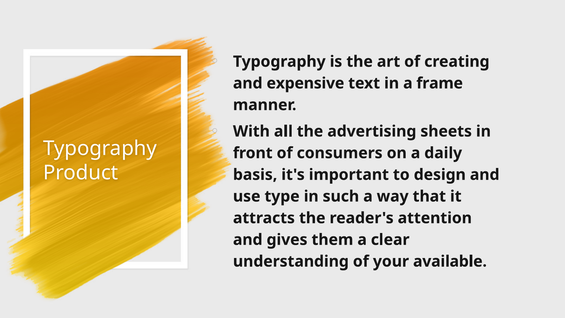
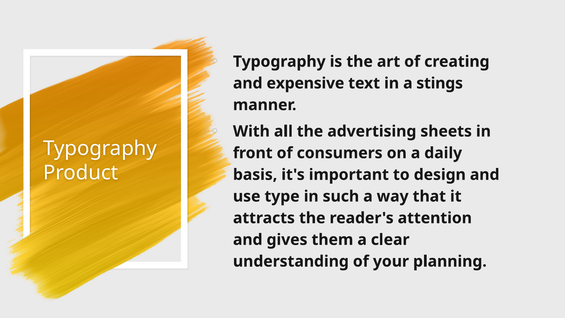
frame: frame -> stings
available: available -> planning
